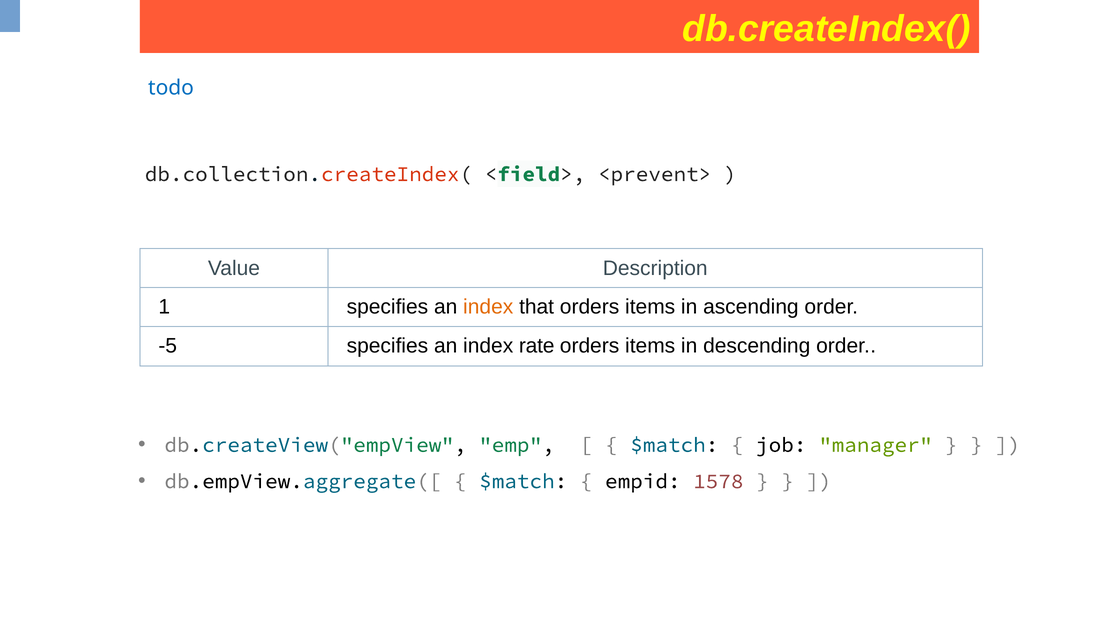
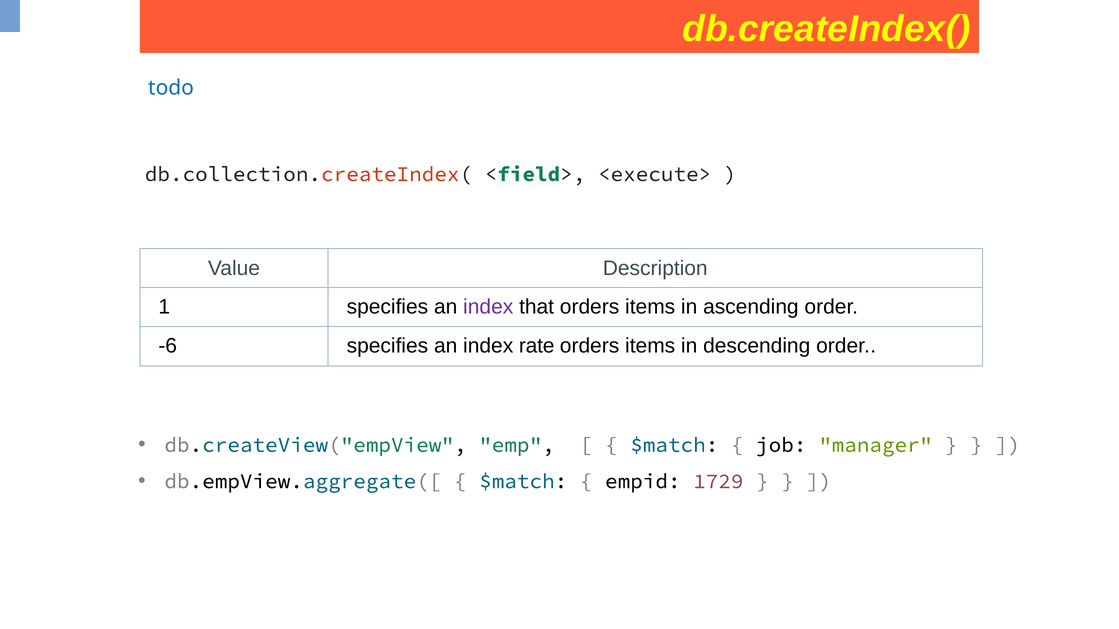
<prevent>: <prevent> -> <execute>
index at (488, 307) colour: orange -> purple
-5: -5 -> -6
1578: 1578 -> 1729
